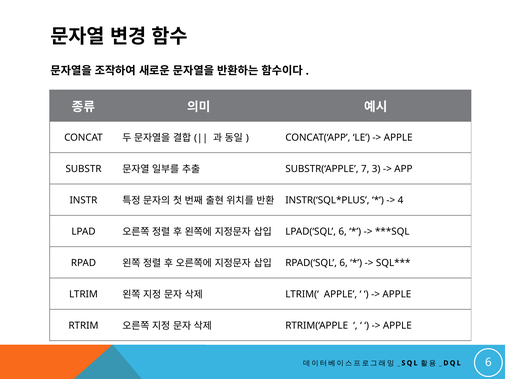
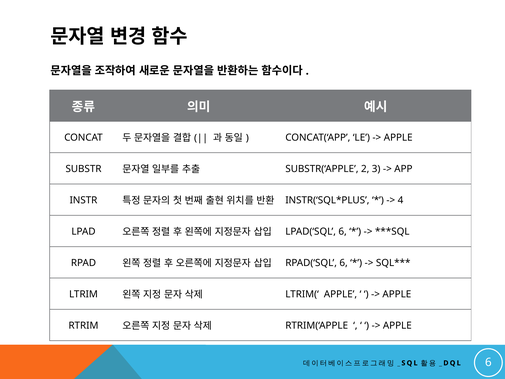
7: 7 -> 2
